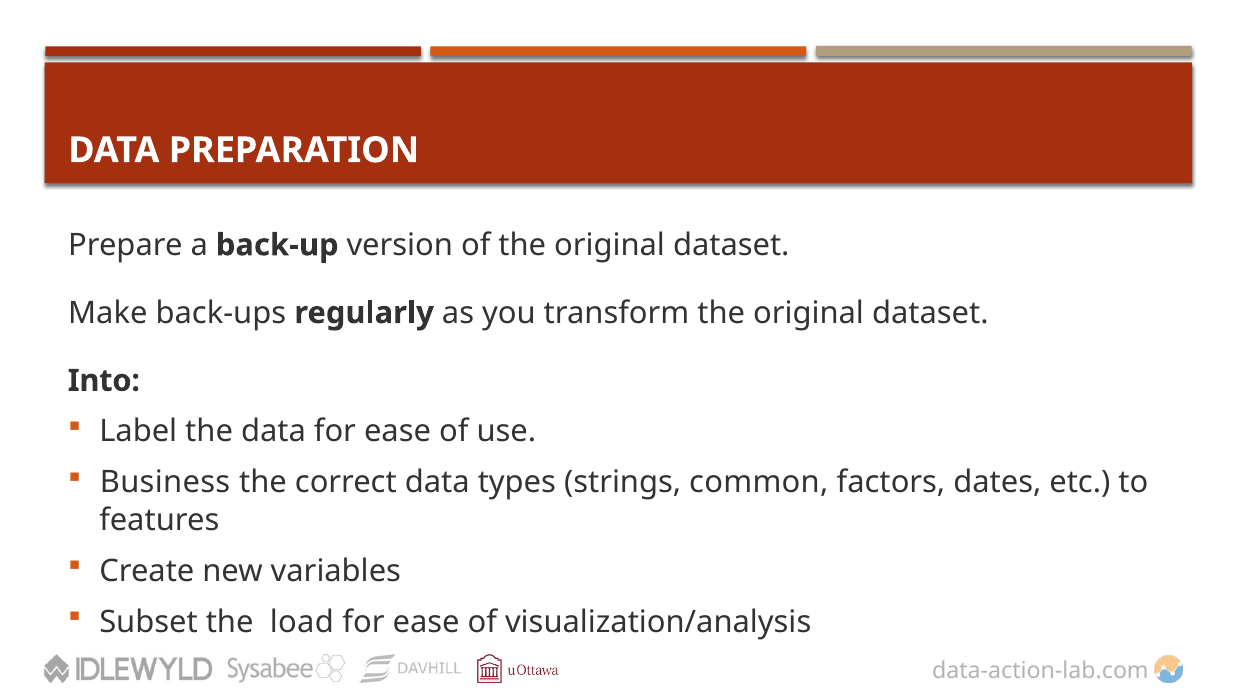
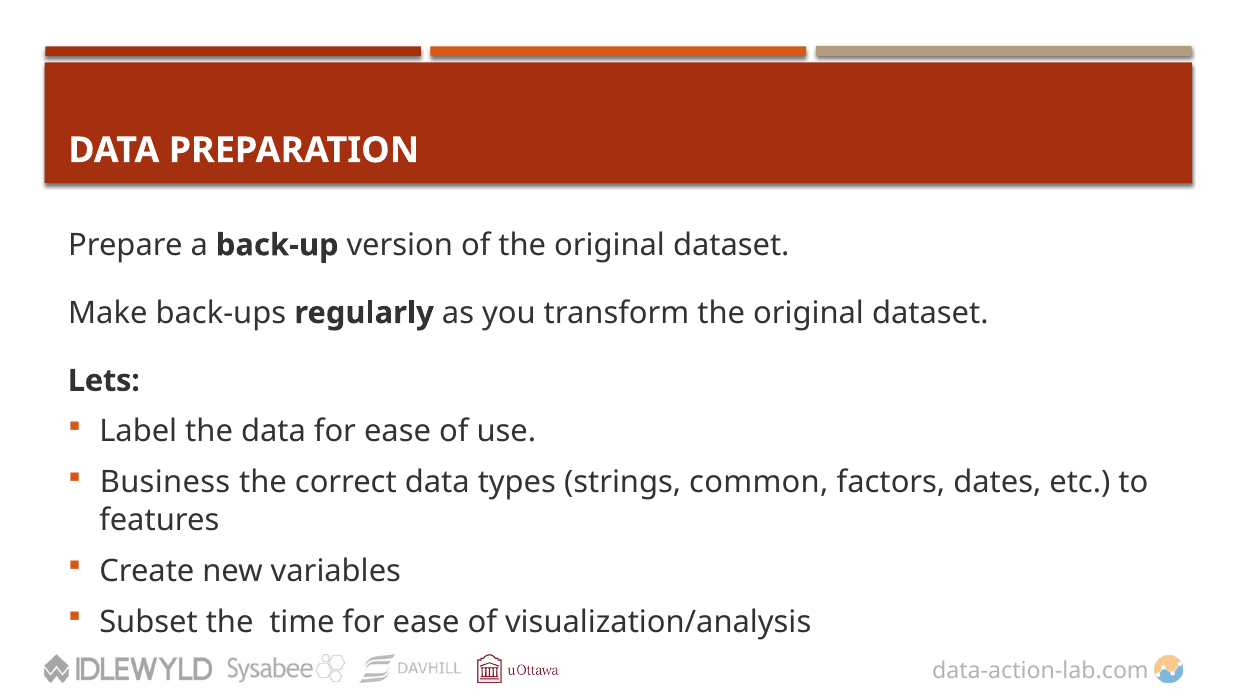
Into: Into -> Lets
load: load -> time
